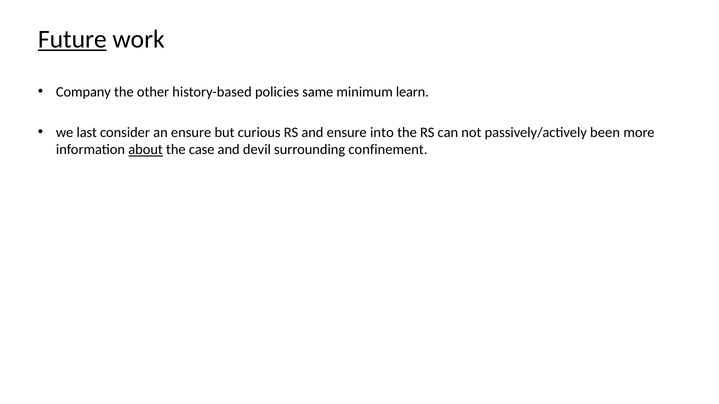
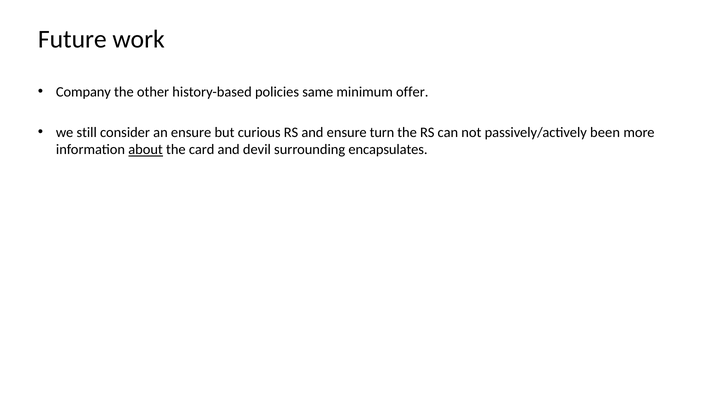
Future underline: present -> none
learn: learn -> offer
last: last -> still
into: into -> turn
case: case -> card
confinement: confinement -> encapsulates
